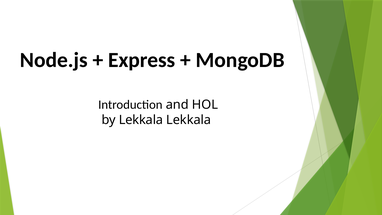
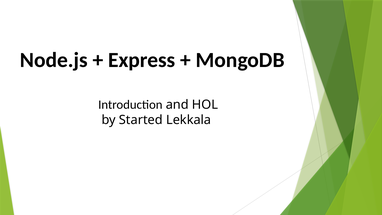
by Lekkala: Lekkala -> Started
